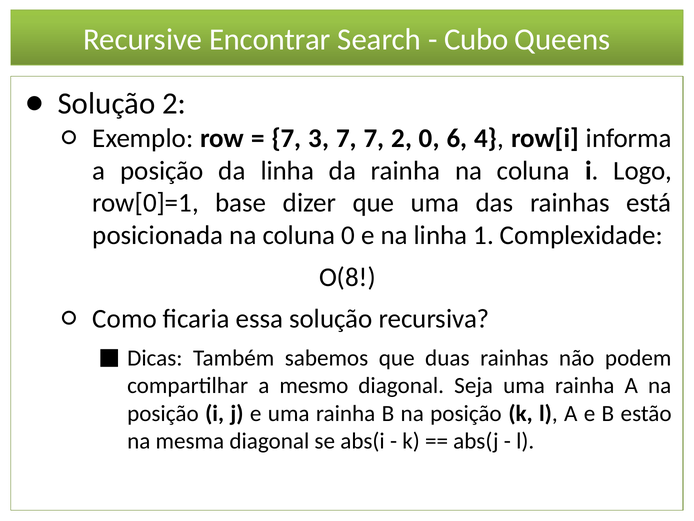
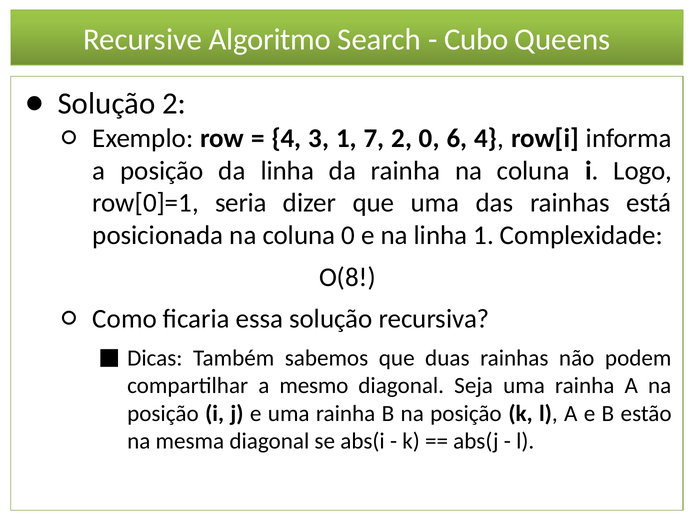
Encontrar: Encontrar -> Algoritmo
7 at (286, 138): 7 -> 4
3 7: 7 -> 1
base: base -> seria
